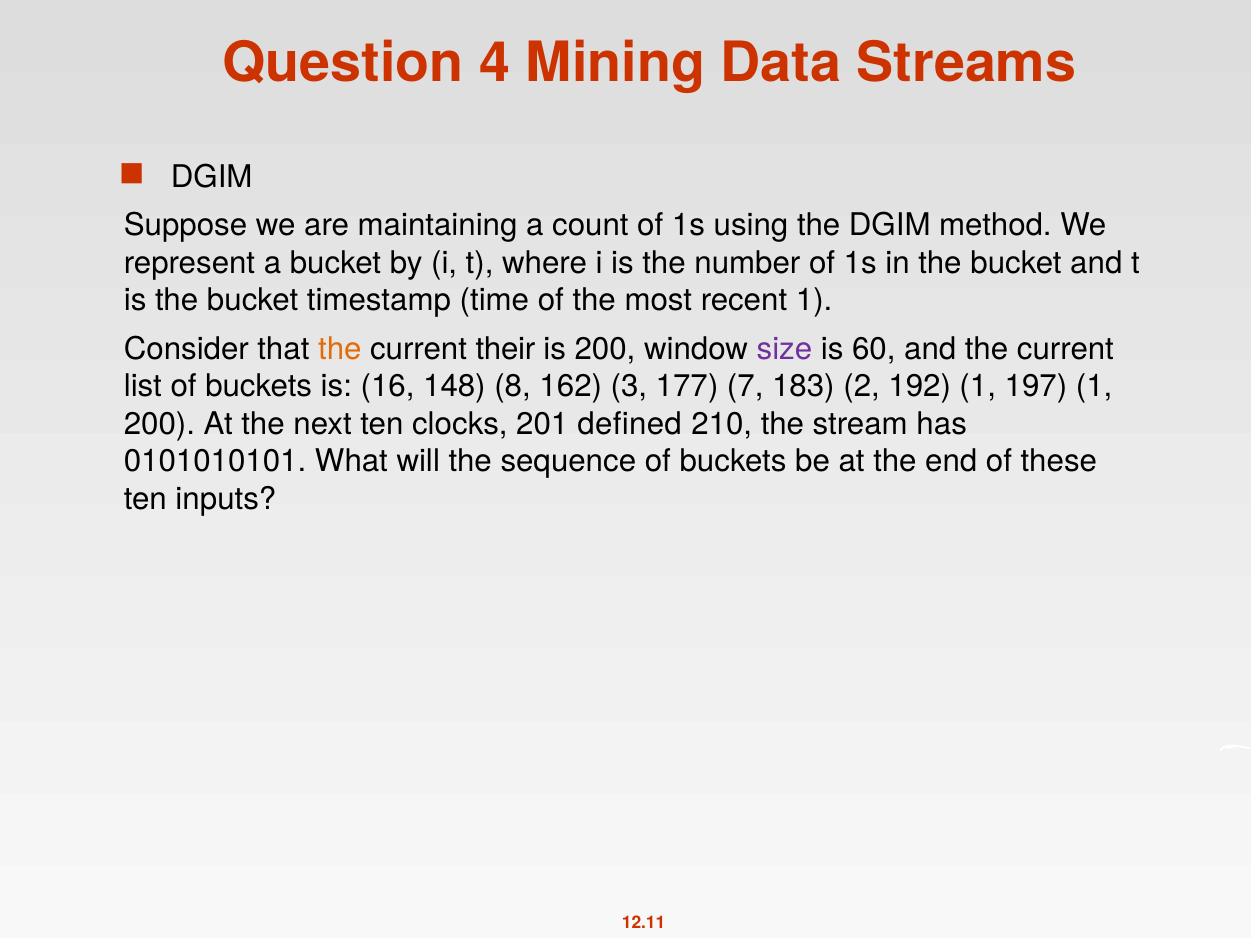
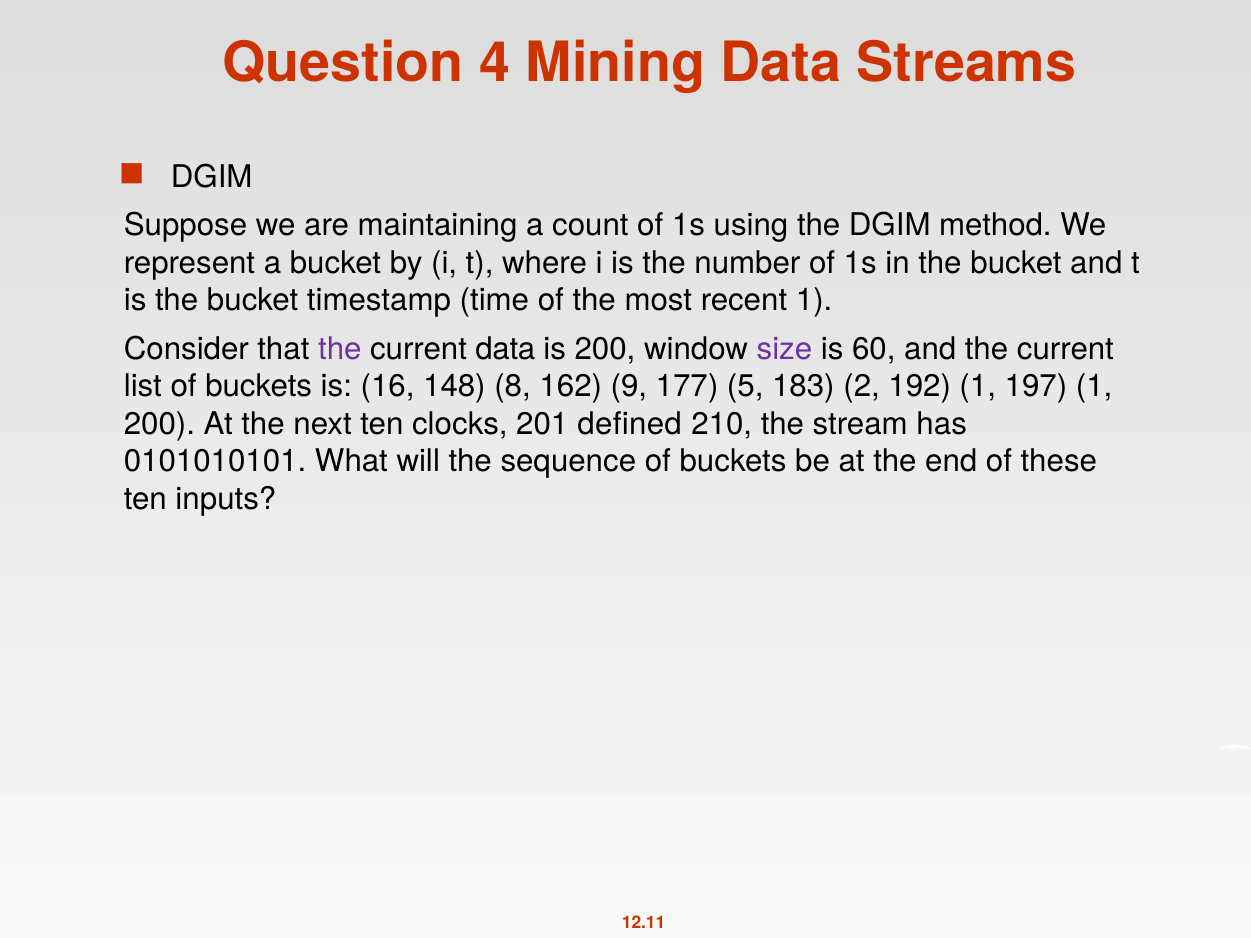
the at (340, 349) colour: orange -> purple
current their: their -> data
3: 3 -> 9
7: 7 -> 5
